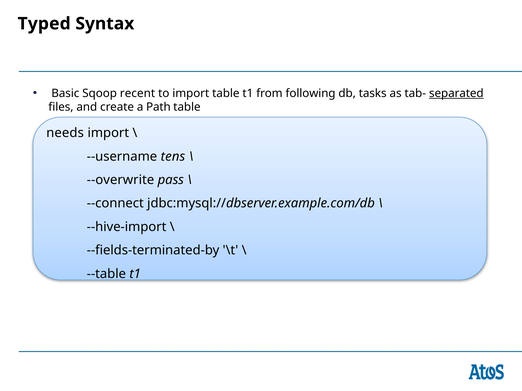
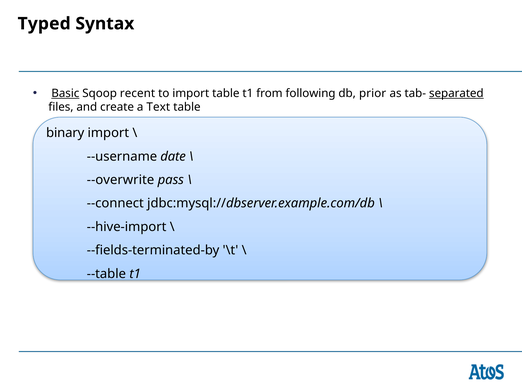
Basic underline: none -> present
tasks: tasks -> prior
Path: Path -> Text
needs: needs -> binary
tens: tens -> date
